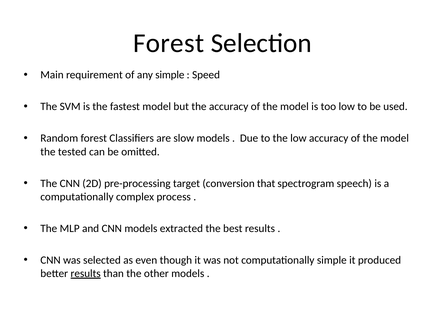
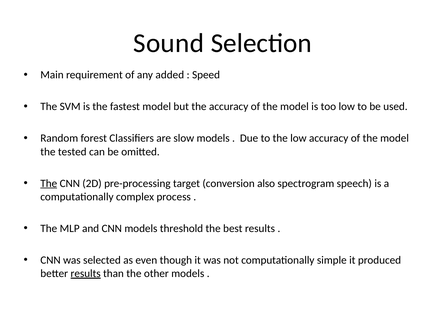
Forest at (169, 43): Forest -> Sound
any simple: simple -> added
The at (49, 183) underline: none -> present
that: that -> also
extracted: extracted -> threshold
